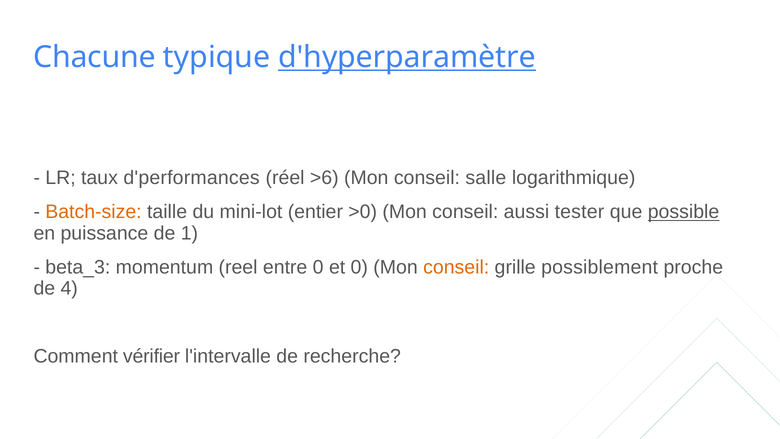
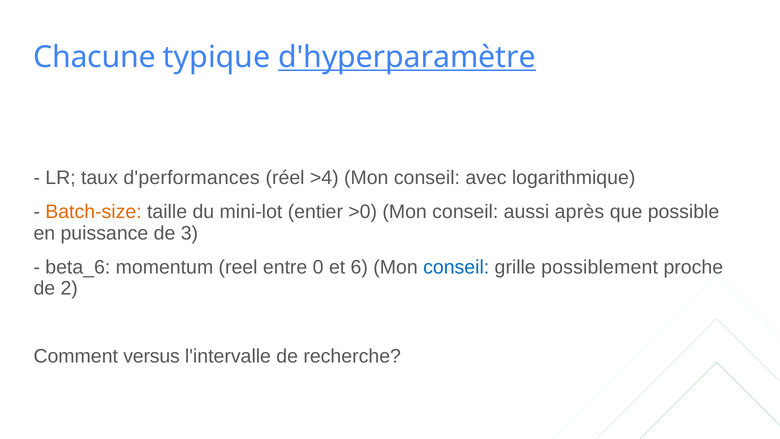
>6: >6 -> >4
salle: salle -> avec
tester: tester -> après
possible underline: present -> none
1: 1 -> 3
beta_3: beta_3 -> beta_6
et 0: 0 -> 6
conseil at (456, 267) colour: orange -> blue
4: 4 -> 2
vérifier: vérifier -> versus
